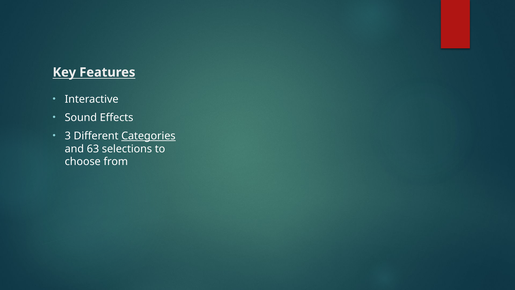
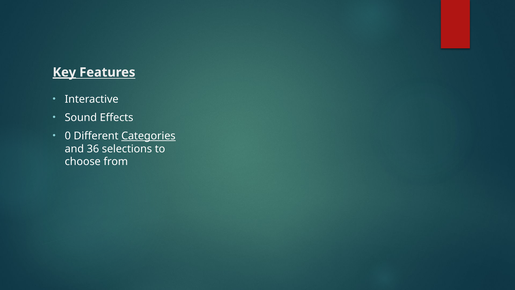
Key underline: none -> present
3: 3 -> 0
63: 63 -> 36
